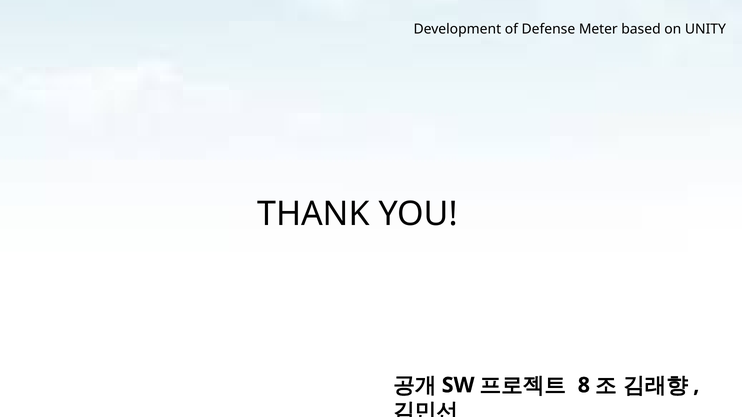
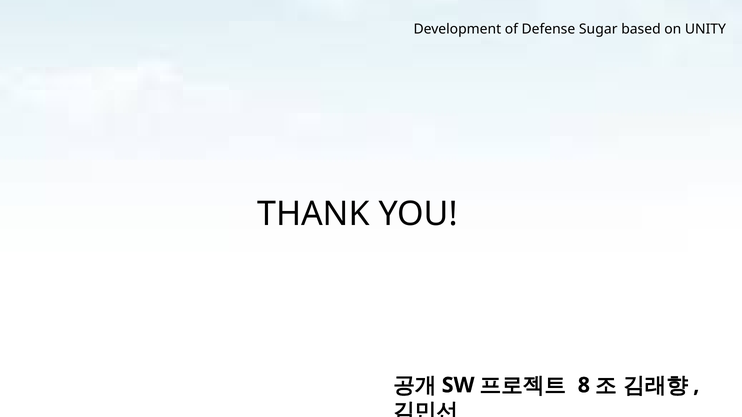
Meter: Meter -> Sugar
